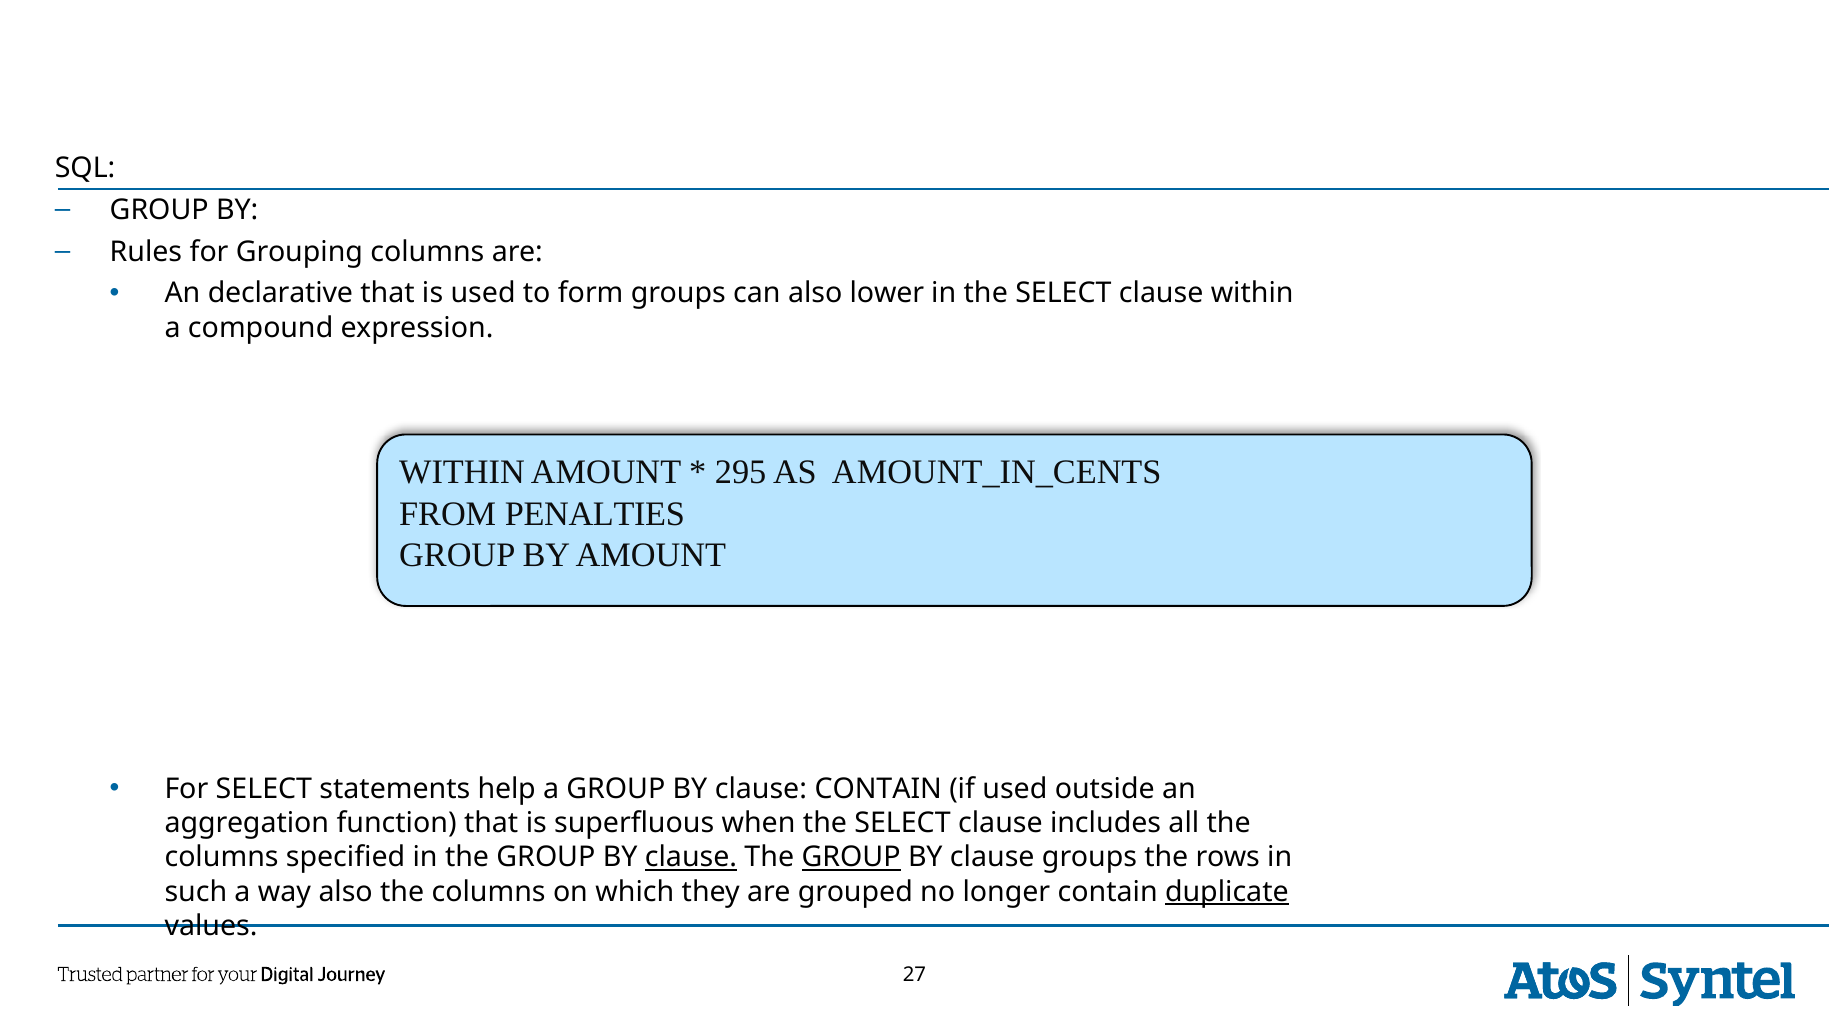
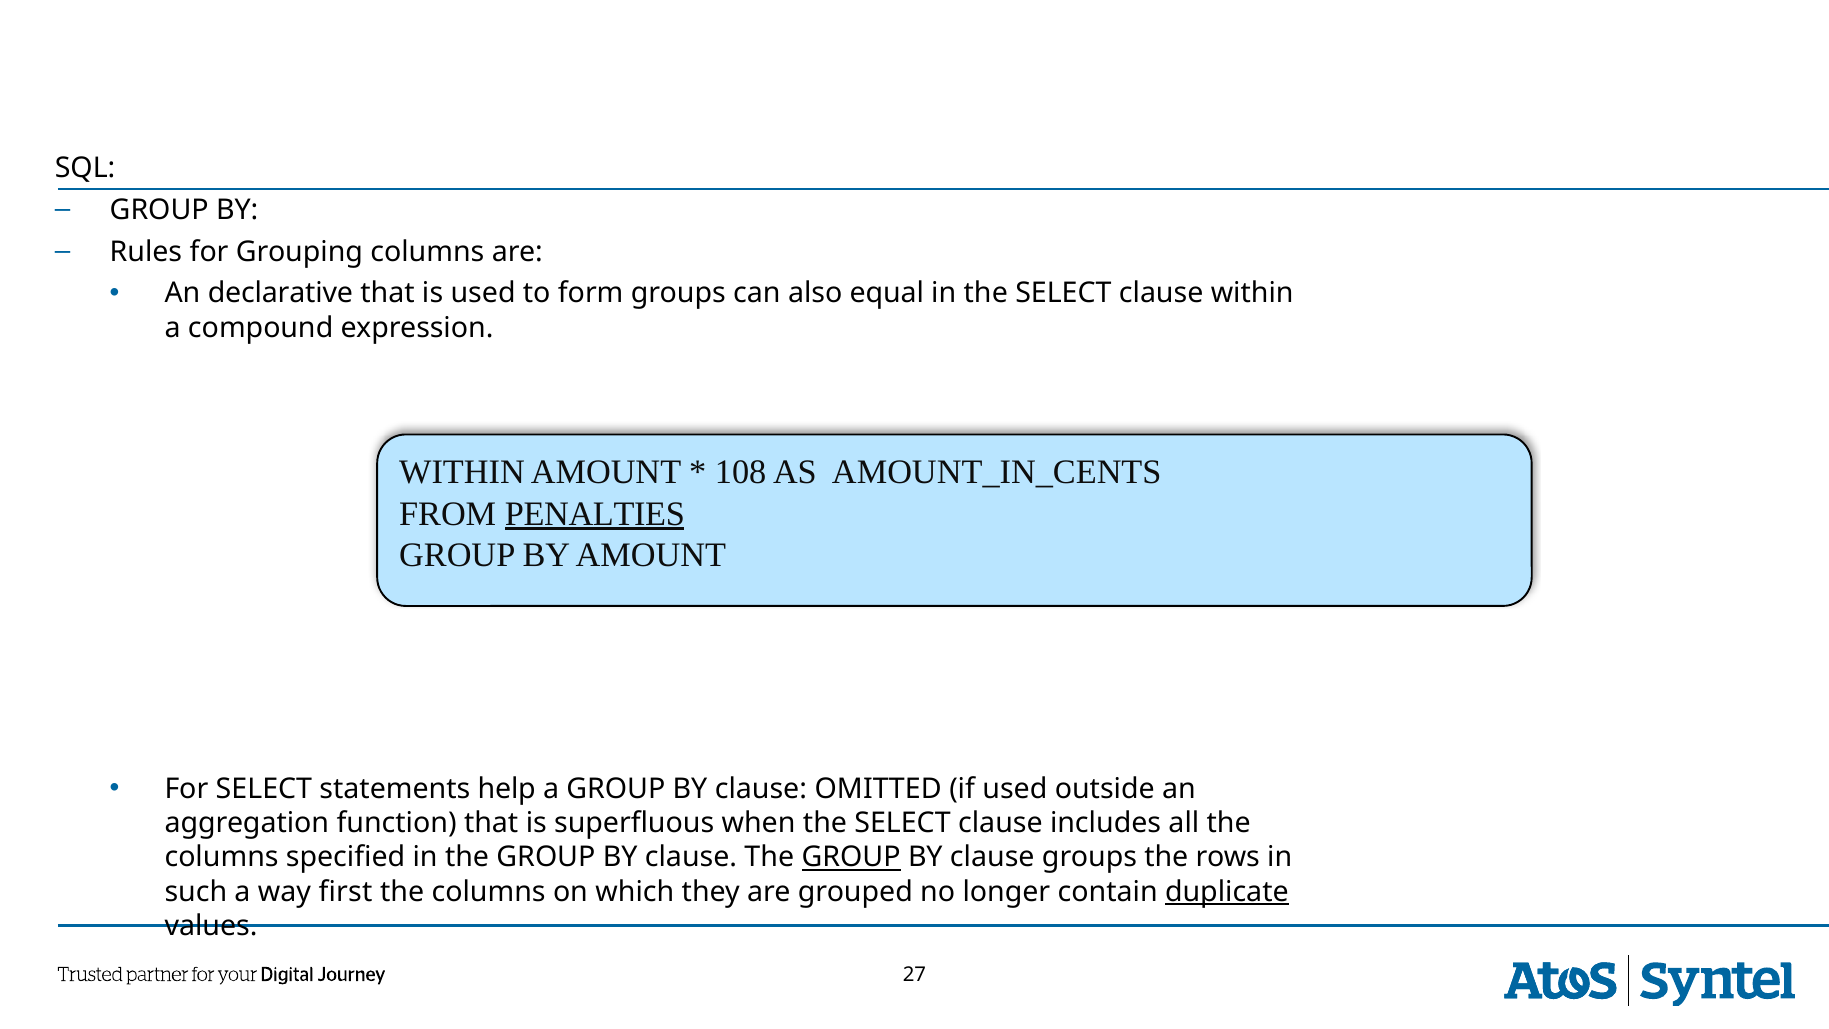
lower: lower -> equal
295: 295 -> 108
PENALTIES underline: none -> present
clause CONTAIN: CONTAIN -> OMITTED
clause at (691, 857) underline: present -> none
way also: also -> first
